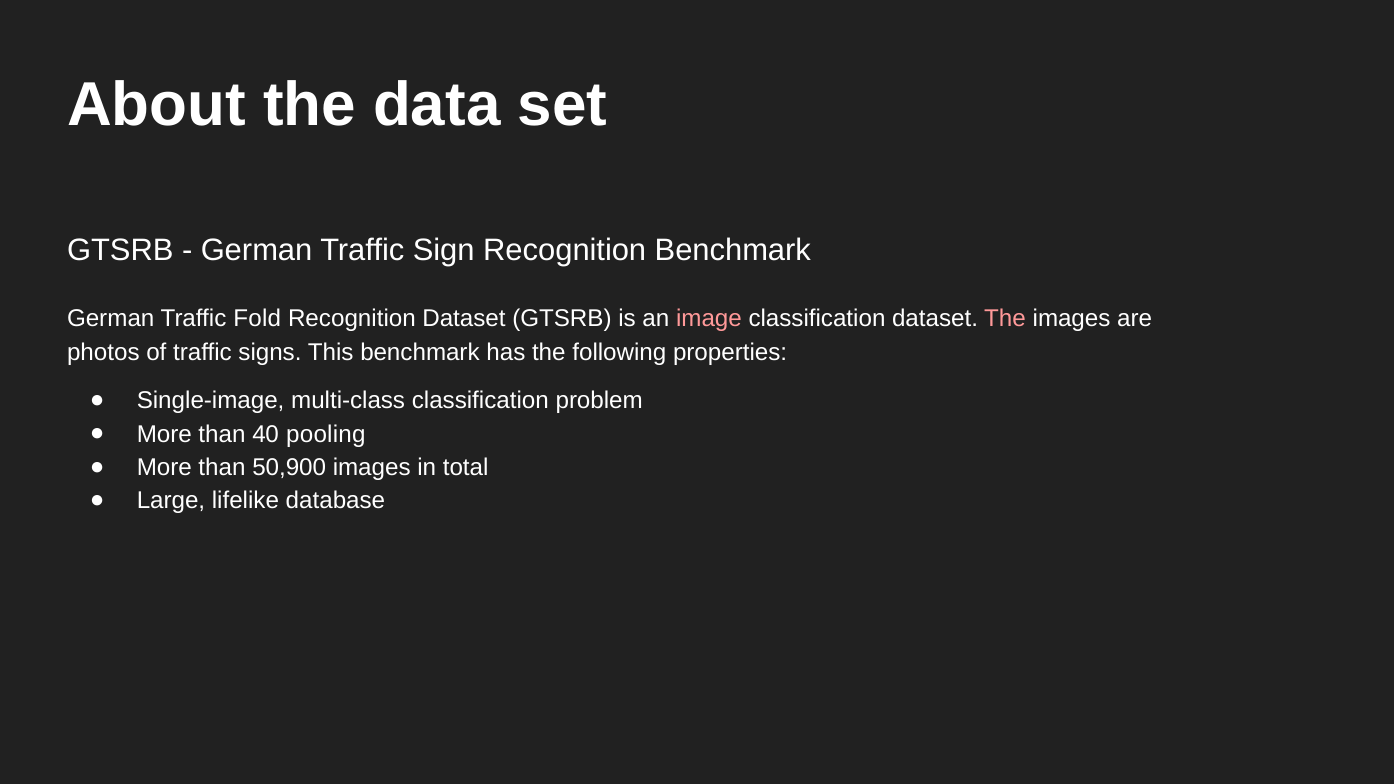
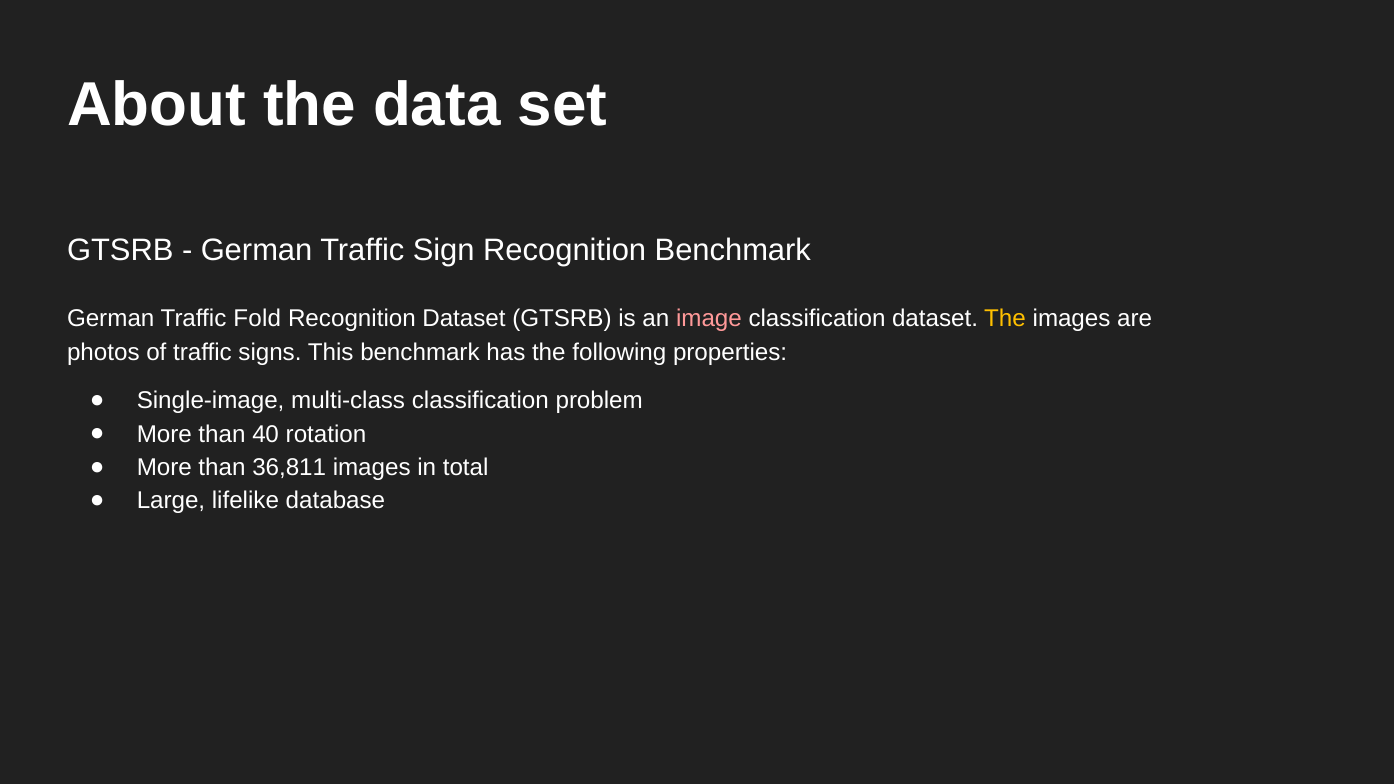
The at (1005, 319) colour: pink -> yellow
pooling: pooling -> rotation
50,900: 50,900 -> 36,811
